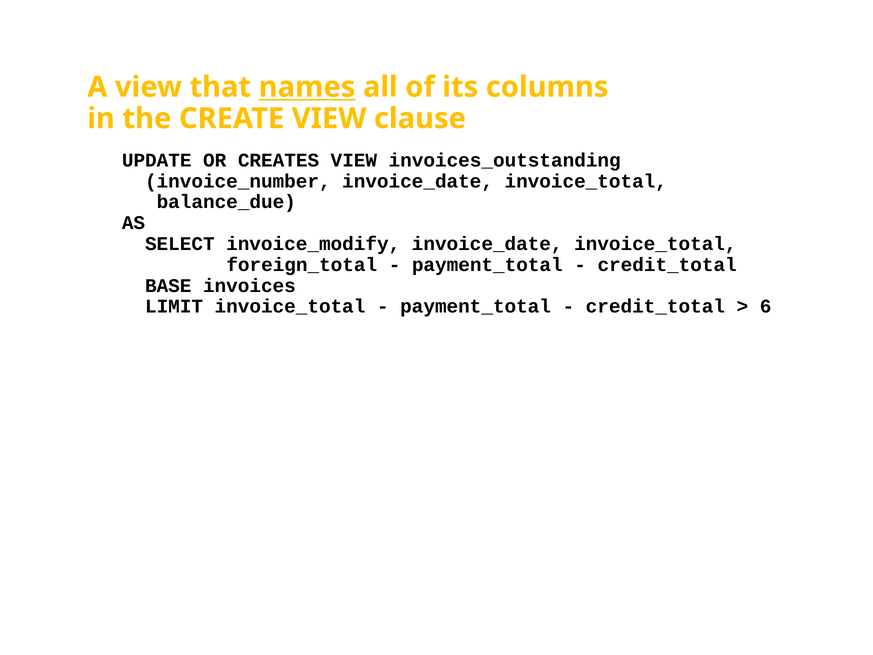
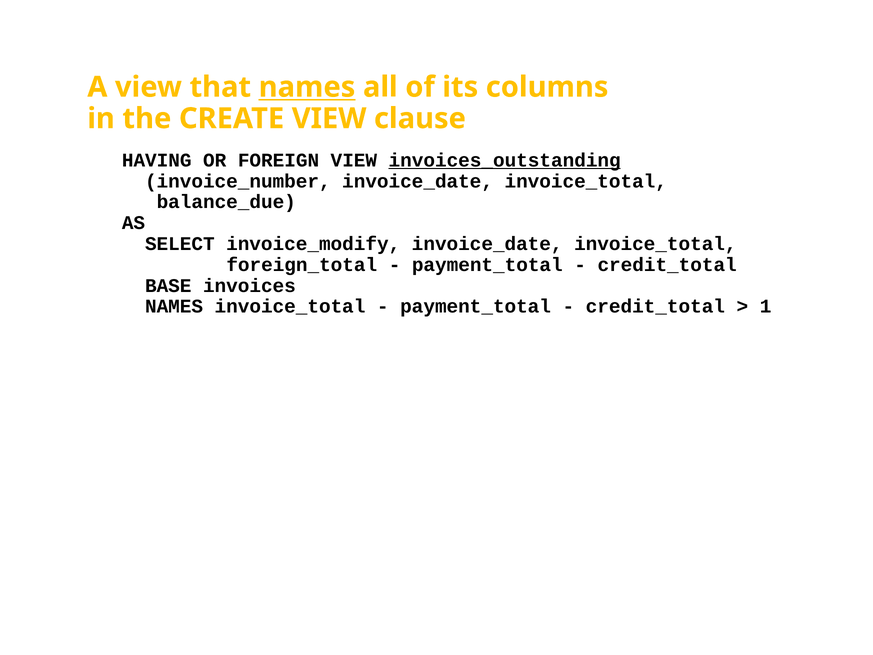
UPDATE: UPDATE -> HAVING
CREATES: CREATES -> FOREIGN
invoices_outstanding underline: none -> present
LIMIT at (174, 306): LIMIT -> NAMES
6: 6 -> 1
